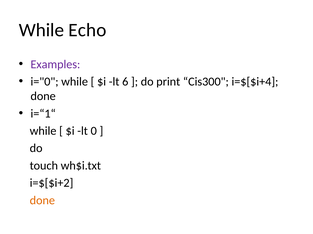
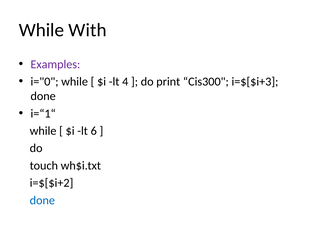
Echo: Echo -> With
6: 6 -> 4
i=$[$i+4: i=$[$i+4 -> i=$[$i+3
0: 0 -> 6
done at (42, 201) colour: orange -> blue
